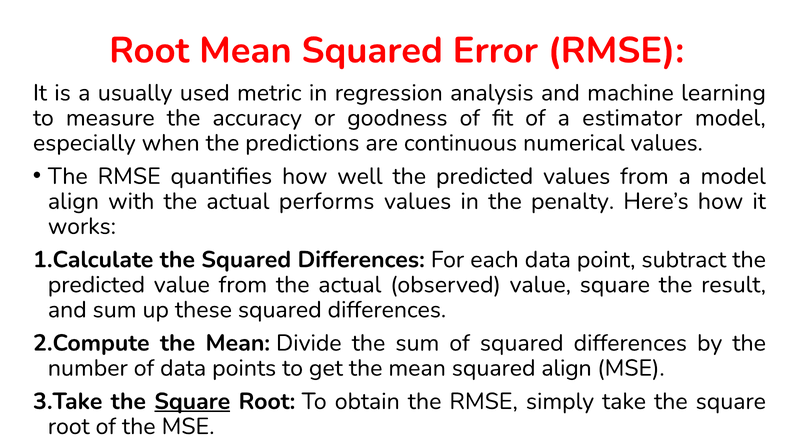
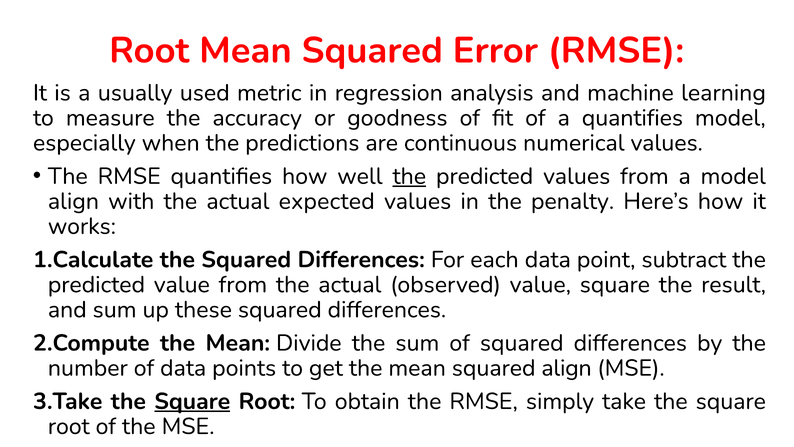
a estimator: estimator -> quantifies
the at (409, 176) underline: none -> present
performs: performs -> expected
